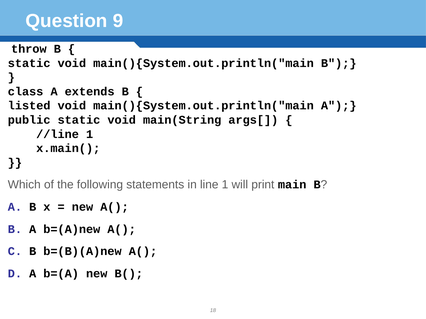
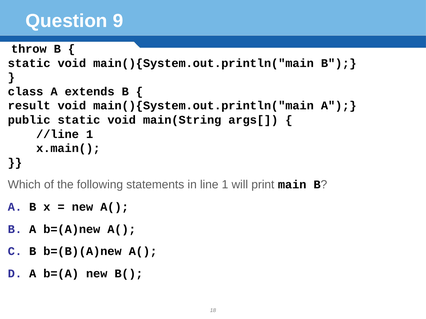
listed: listed -> result
